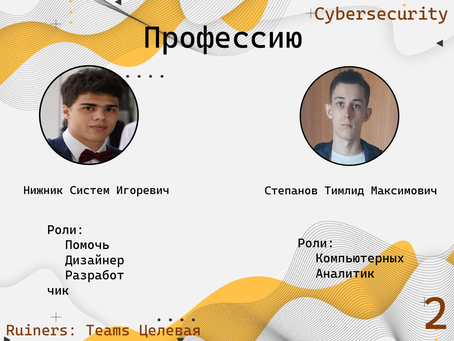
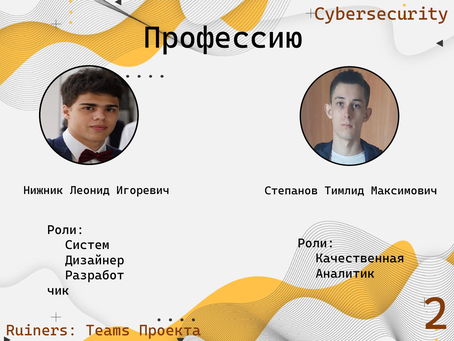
Систем: Систем -> Леонид
Помочь: Помочь -> Систем
Компьютерных: Компьютерных -> Качественная
Целевая: Целевая -> Проекта
